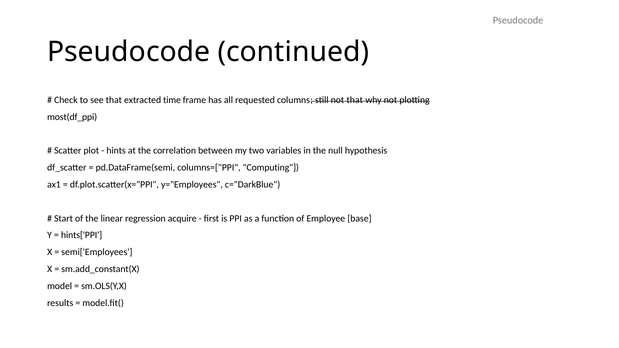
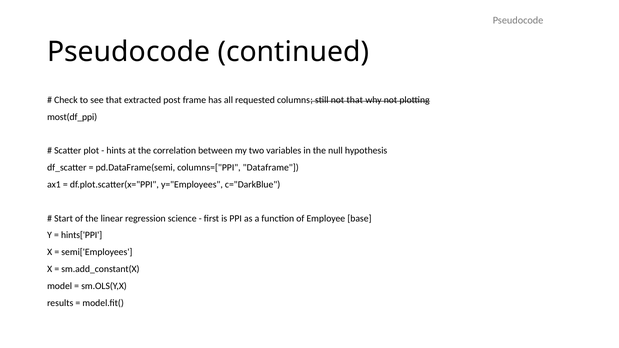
time: time -> post
Computing: Computing -> Dataframe
acquire: acquire -> science
